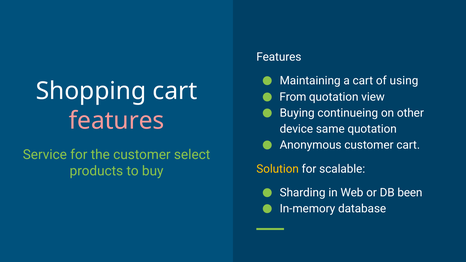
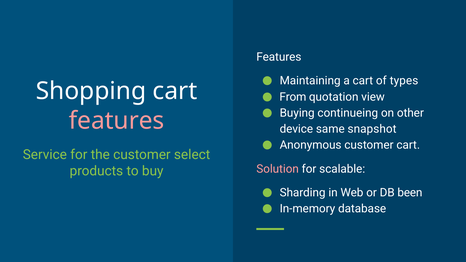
using: using -> types
same quotation: quotation -> snapshot
Solution colour: yellow -> pink
